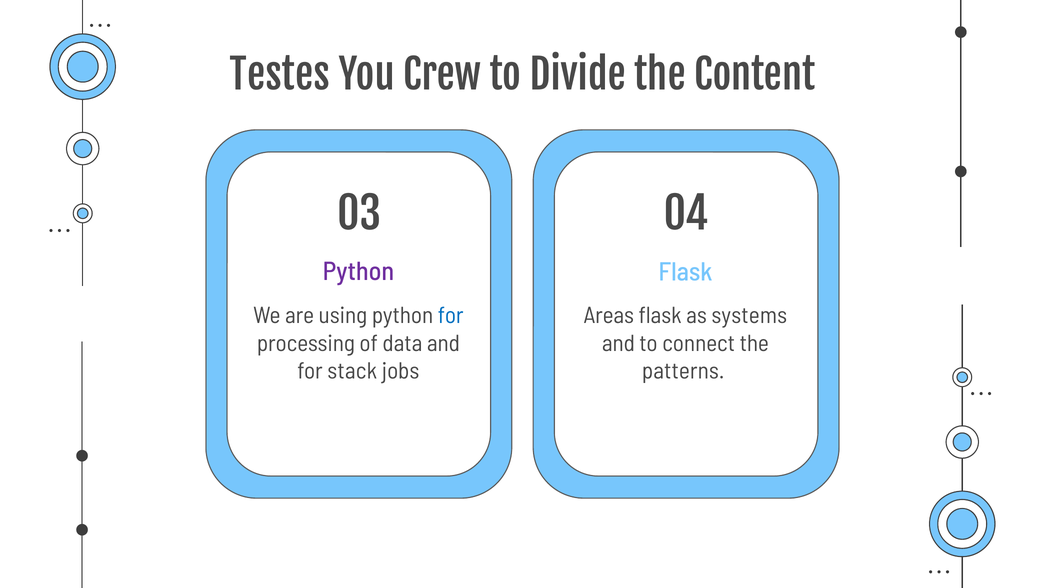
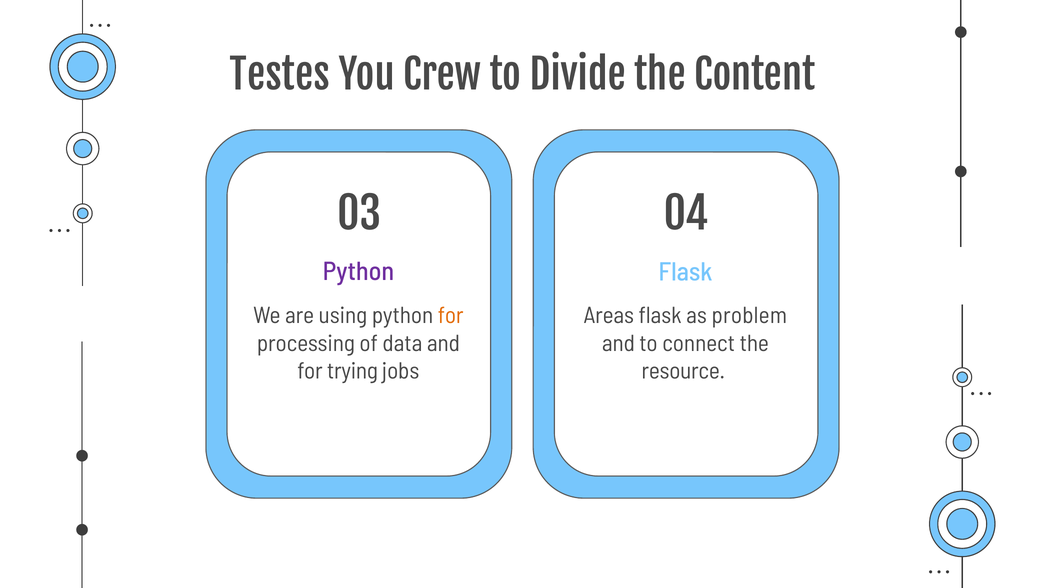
for at (451, 315) colour: blue -> orange
systems: systems -> problem
stack: stack -> trying
patterns: patterns -> resource
